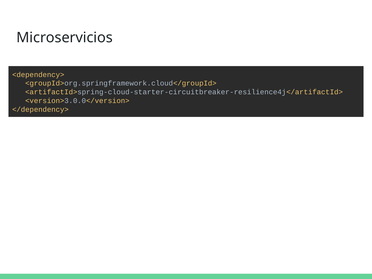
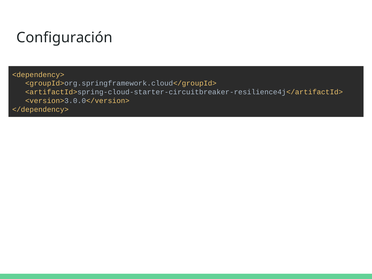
Microservicios: Microservicios -> Configuración
